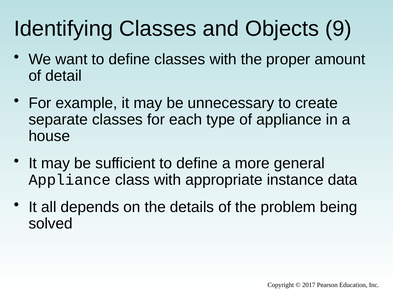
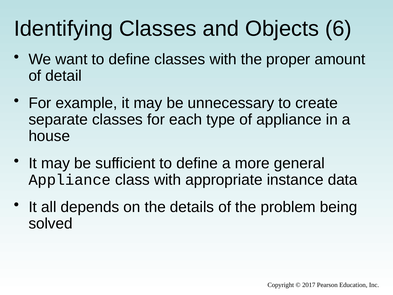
9: 9 -> 6
